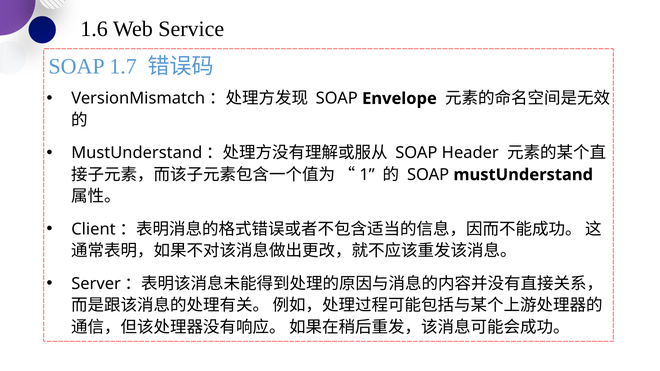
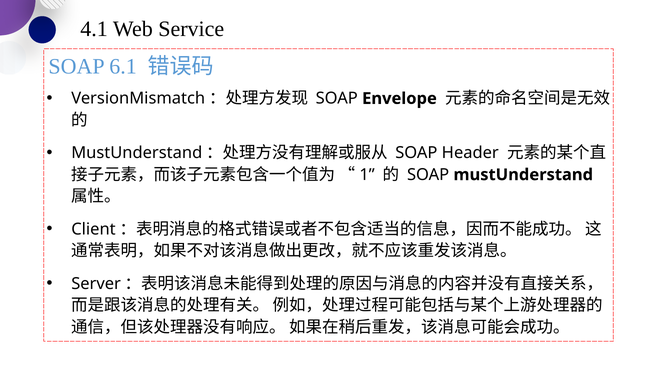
1.6: 1.6 -> 4.1
1.7: 1.7 -> 6.1
